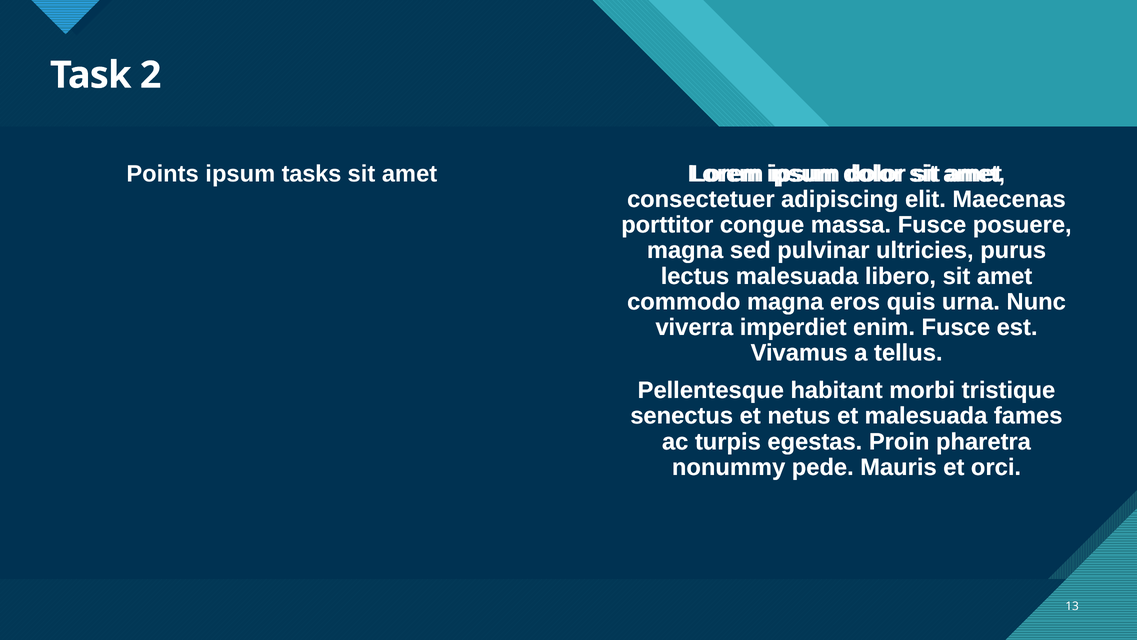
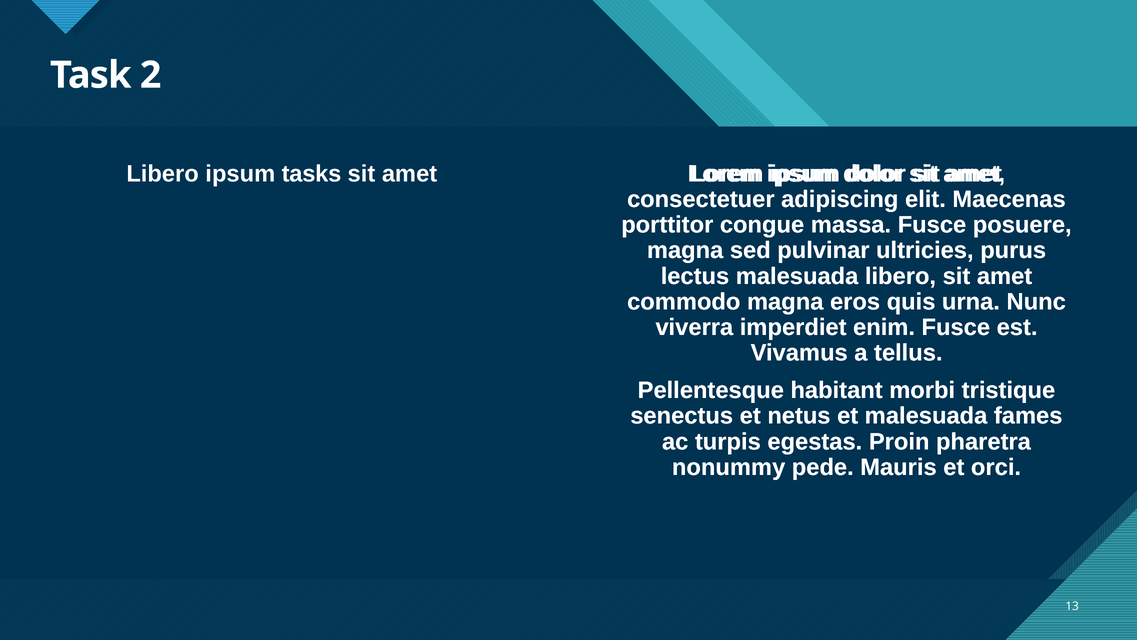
Points at (163, 174): Points -> Libero
